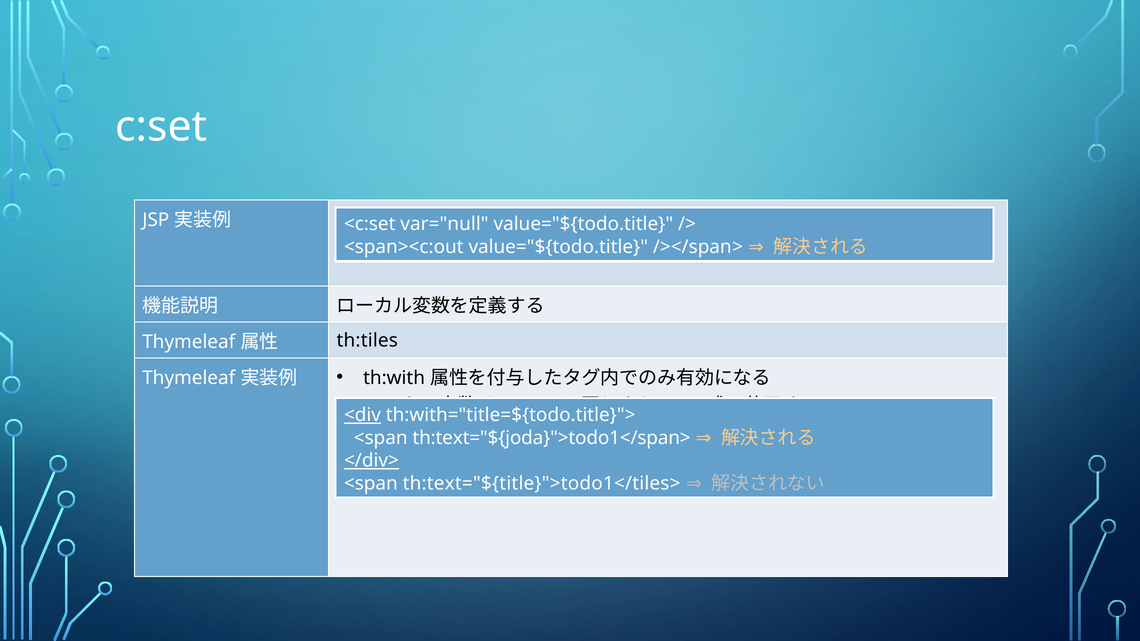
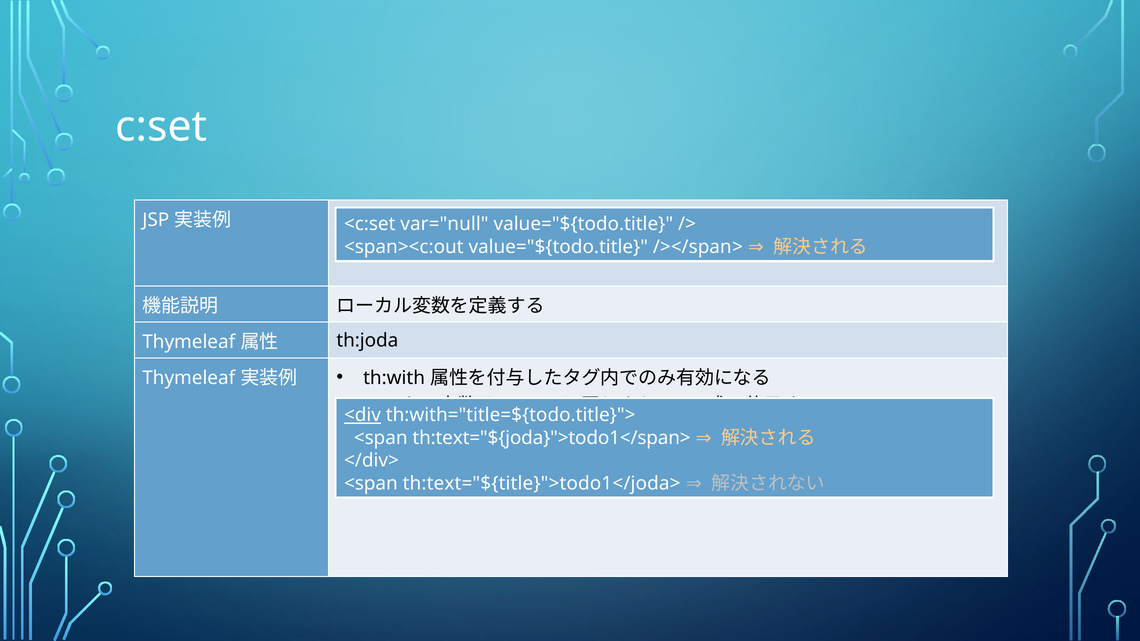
th:tiles: th:tiles -> th:joda
</div> underline: present -> none
th:text="${title}">todo1</tiles>: th:text="${title}">todo1</tiles> -> th:text="${title}">todo1</joda>
